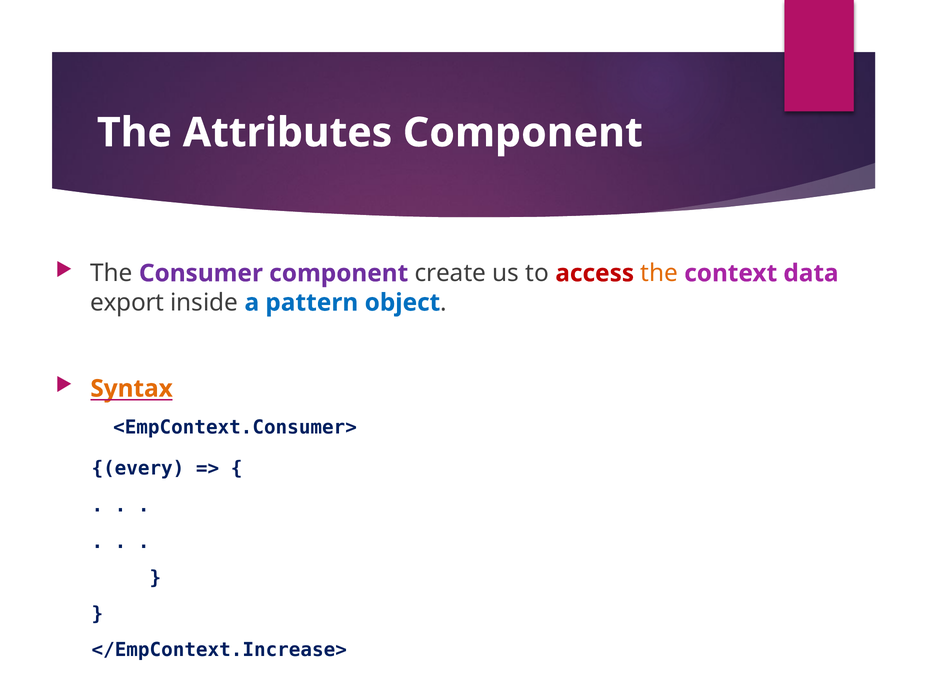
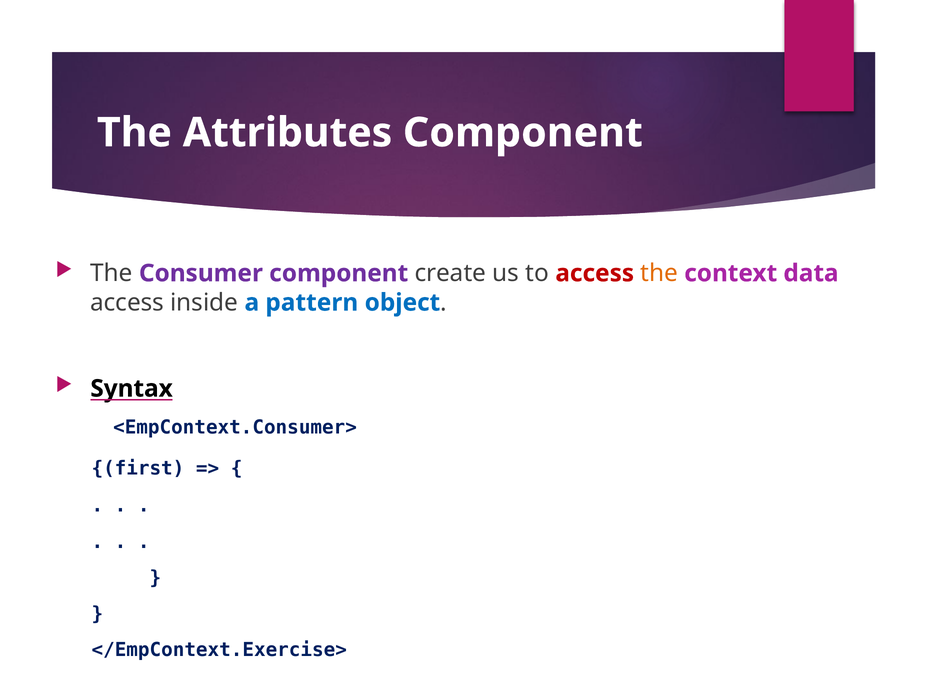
export at (127, 302): export -> access
Syntax colour: orange -> black
every: every -> first
</EmpContext.Increase>: </EmpContext.Increase> -> </EmpContext.Exercise>
